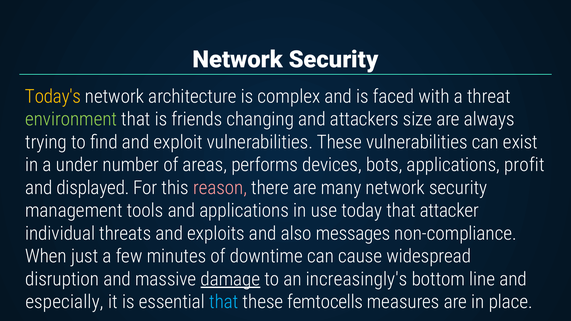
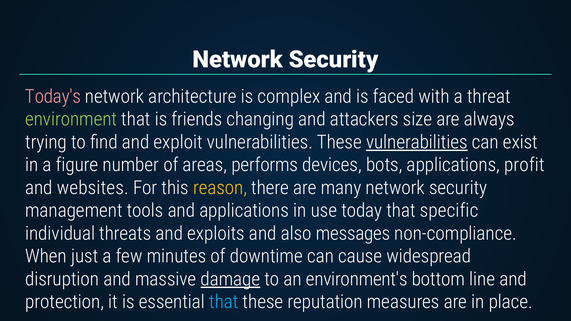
Today's colour: yellow -> pink
vulnerabilities at (417, 142) underline: none -> present
under: under -> figure
displayed: displayed -> websites
reason colour: pink -> yellow
attacker: attacker -> specific
increasingly's: increasingly's -> environment's
especially: especially -> protection
femtocells: femtocells -> reputation
